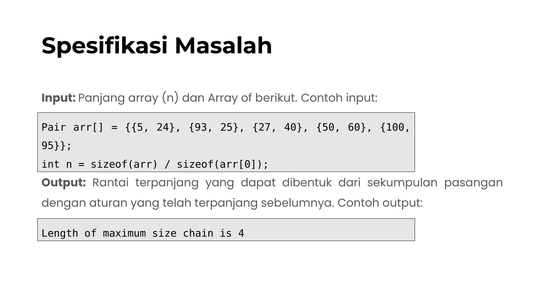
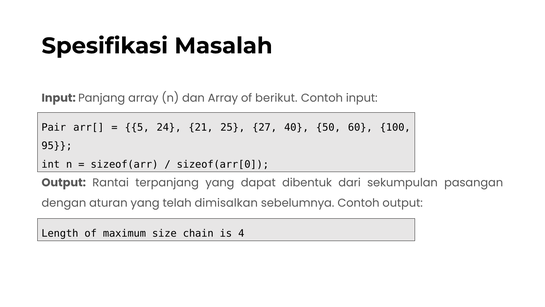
93: 93 -> 21
telah terpanjang: terpanjang -> dimisalkan
